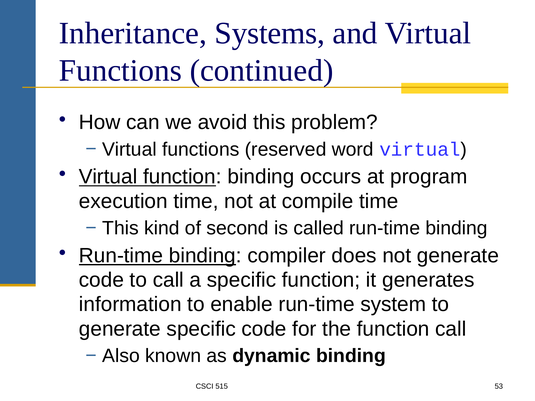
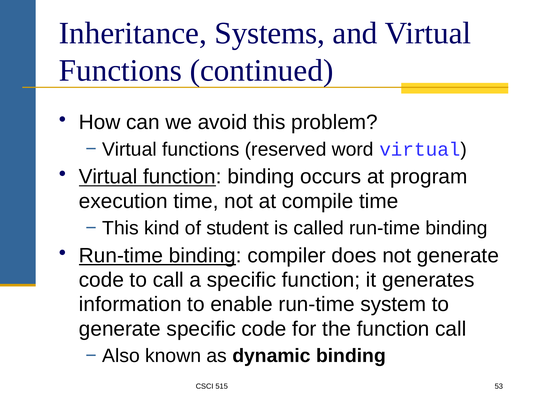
second: second -> student
